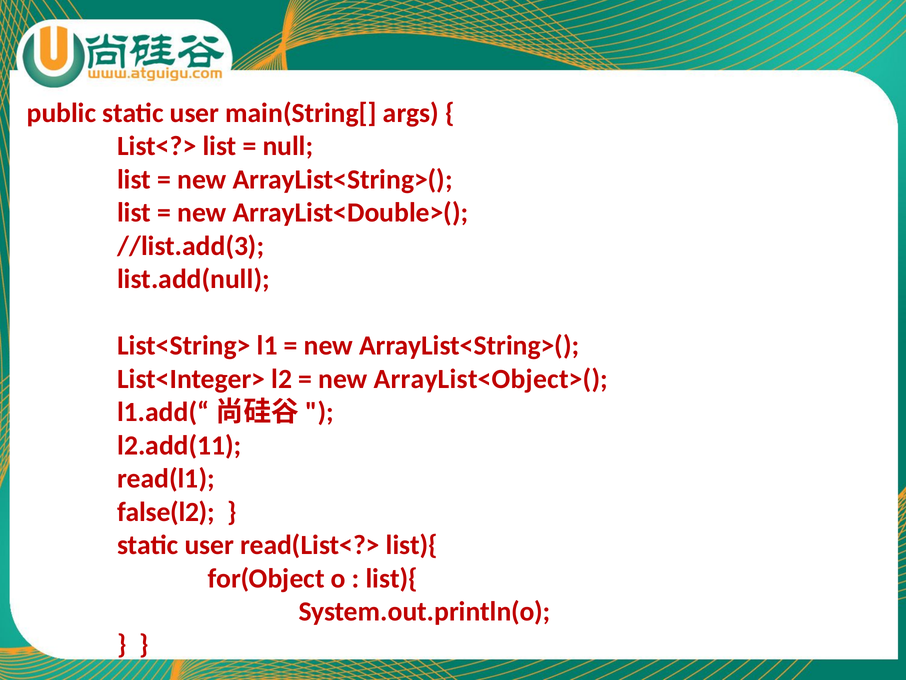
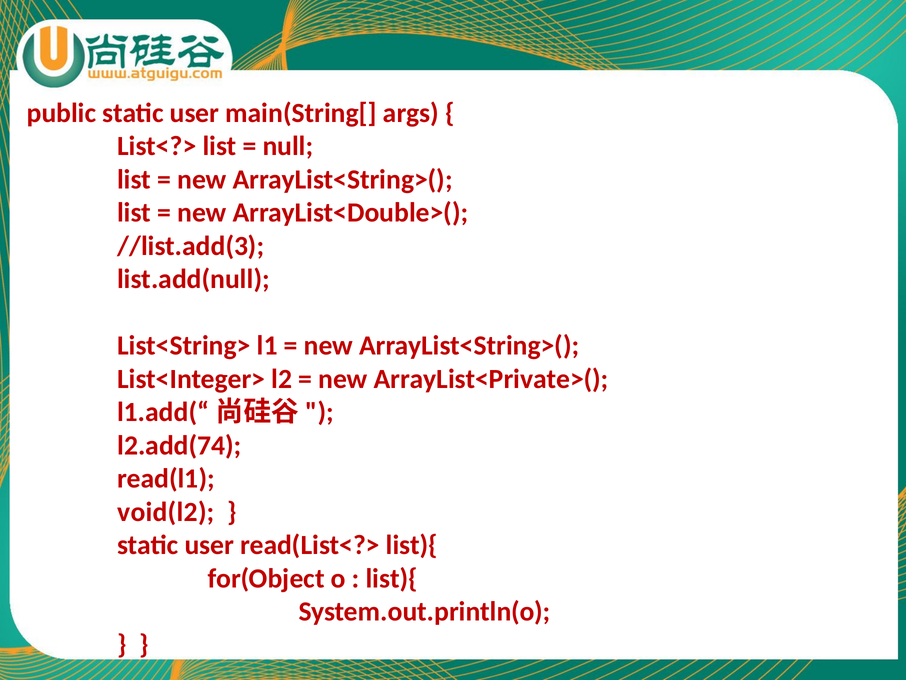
ArrayList<Object>(: ArrayList<Object>( -> ArrayList<Private>(
l2.add(11: l2.add(11 -> l2.add(74
false(l2: false(l2 -> void(l2
